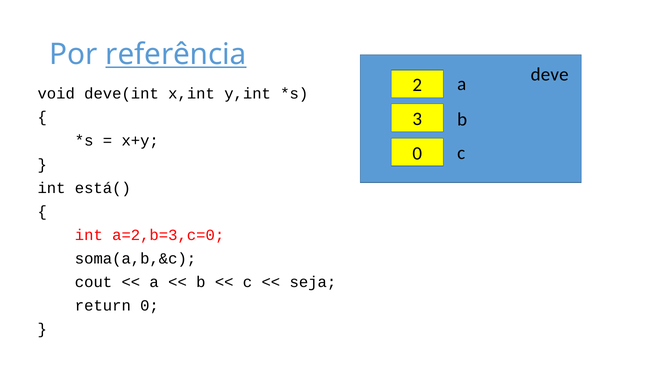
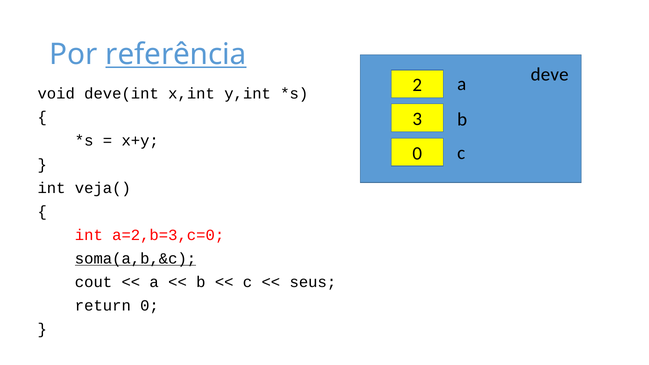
está(: está( -> veja(
soma(a,b,&c underline: none -> present
seja: seja -> seus
